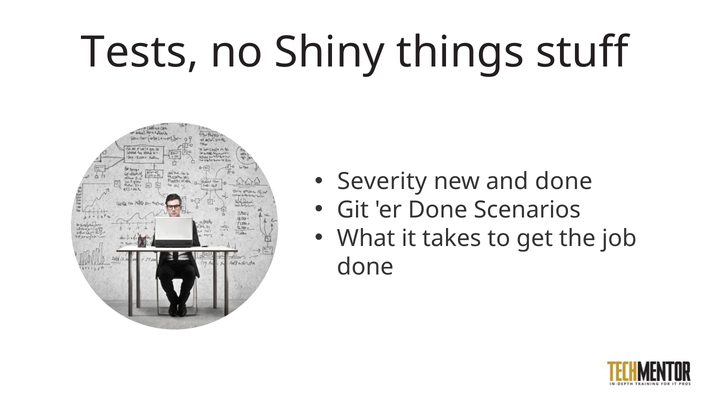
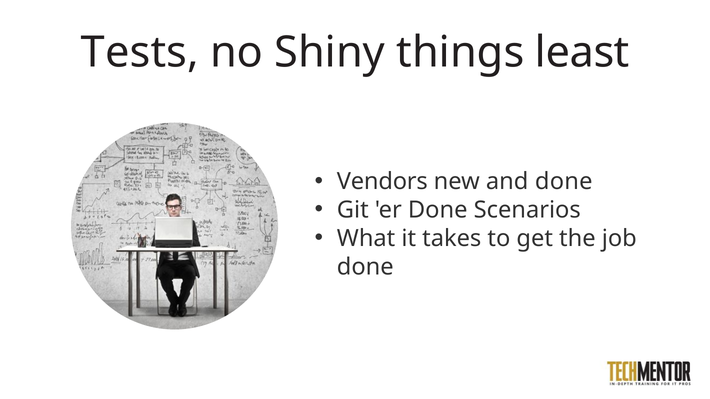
stuff: stuff -> least
Severity: Severity -> Vendors
